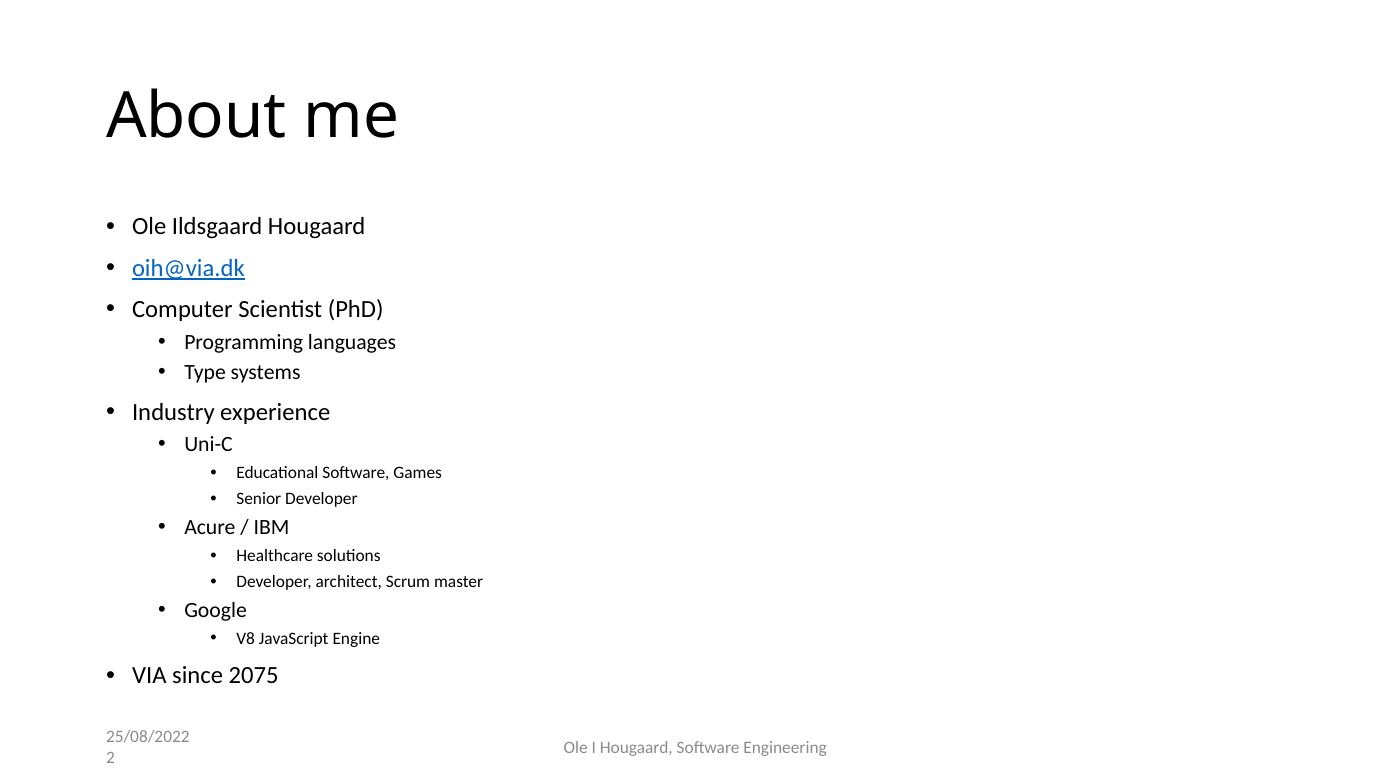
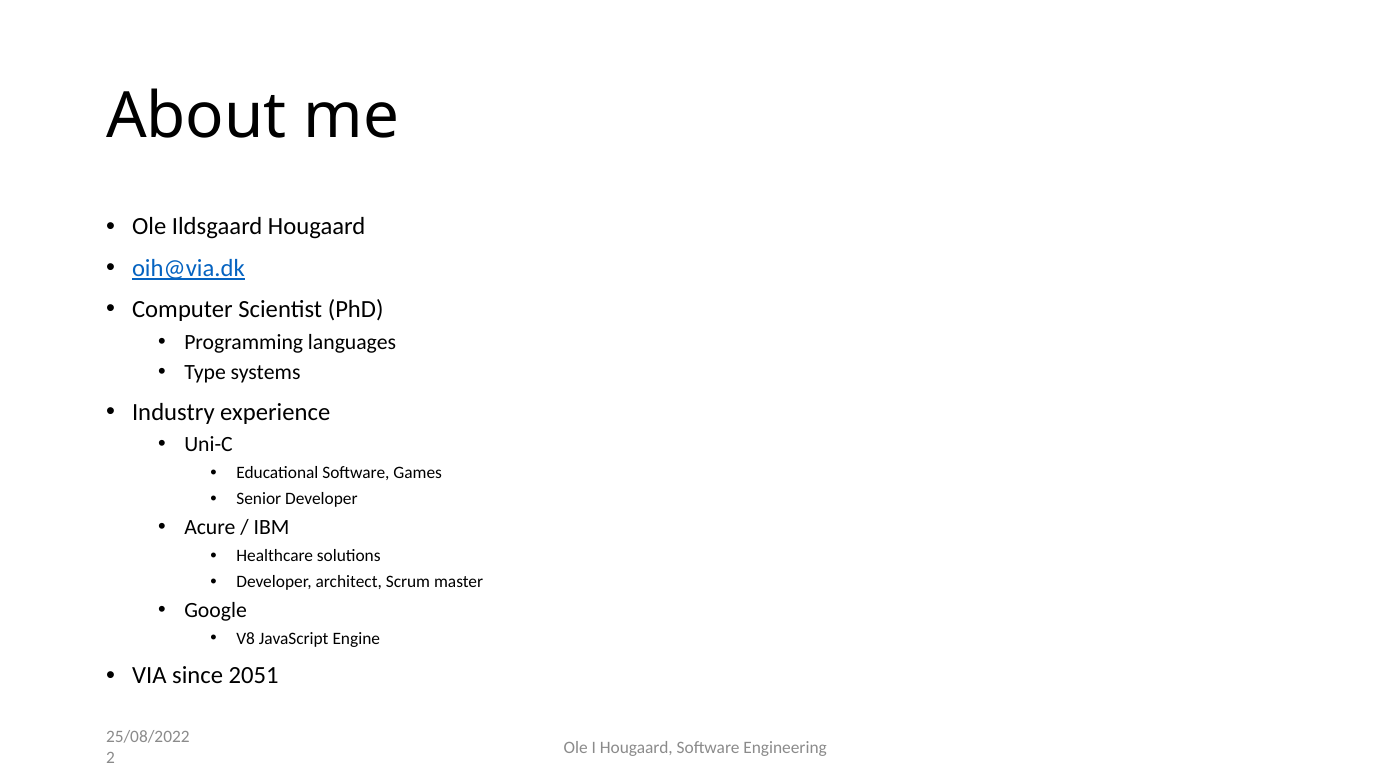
2075: 2075 -> 2051
